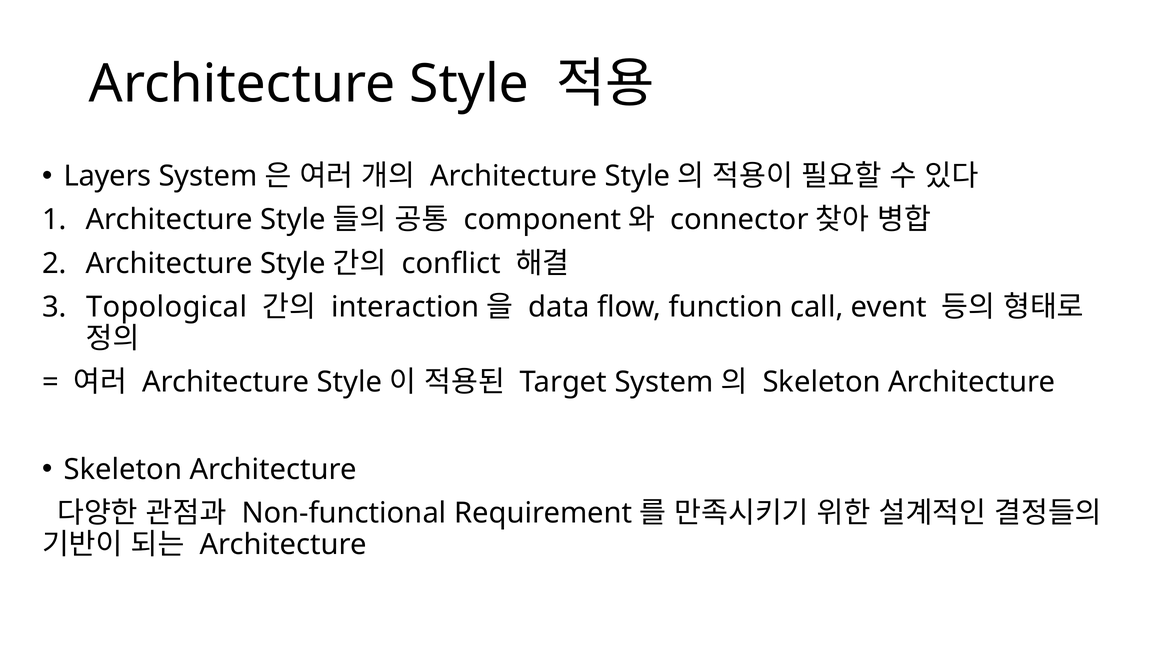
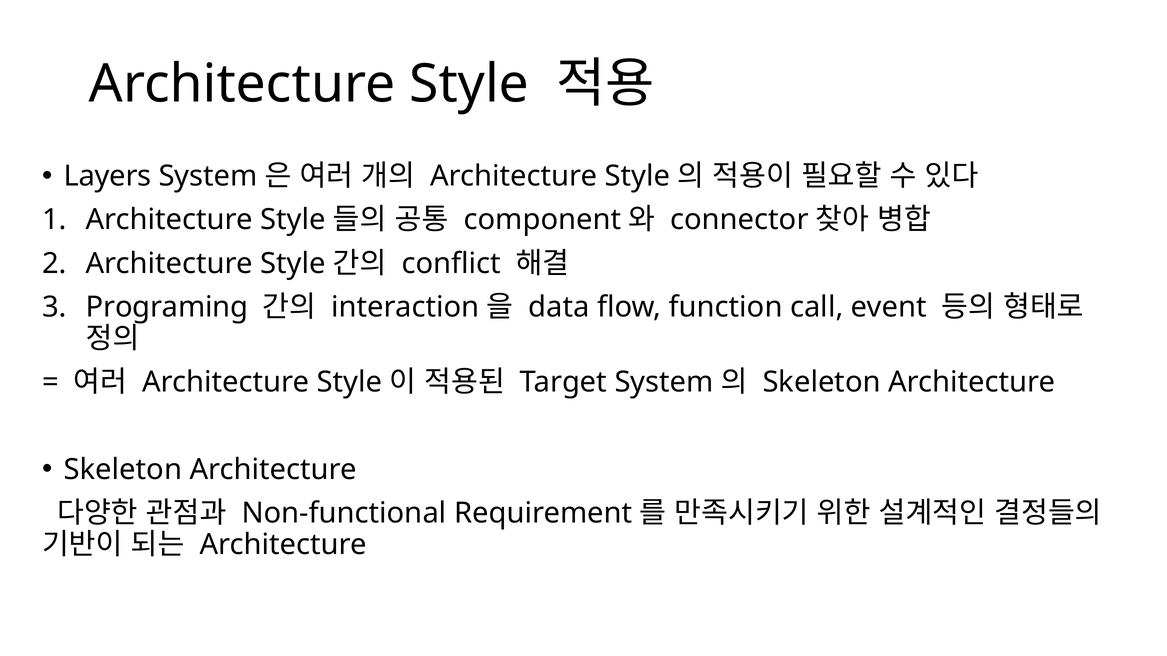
Topological: Topological -> Programing
